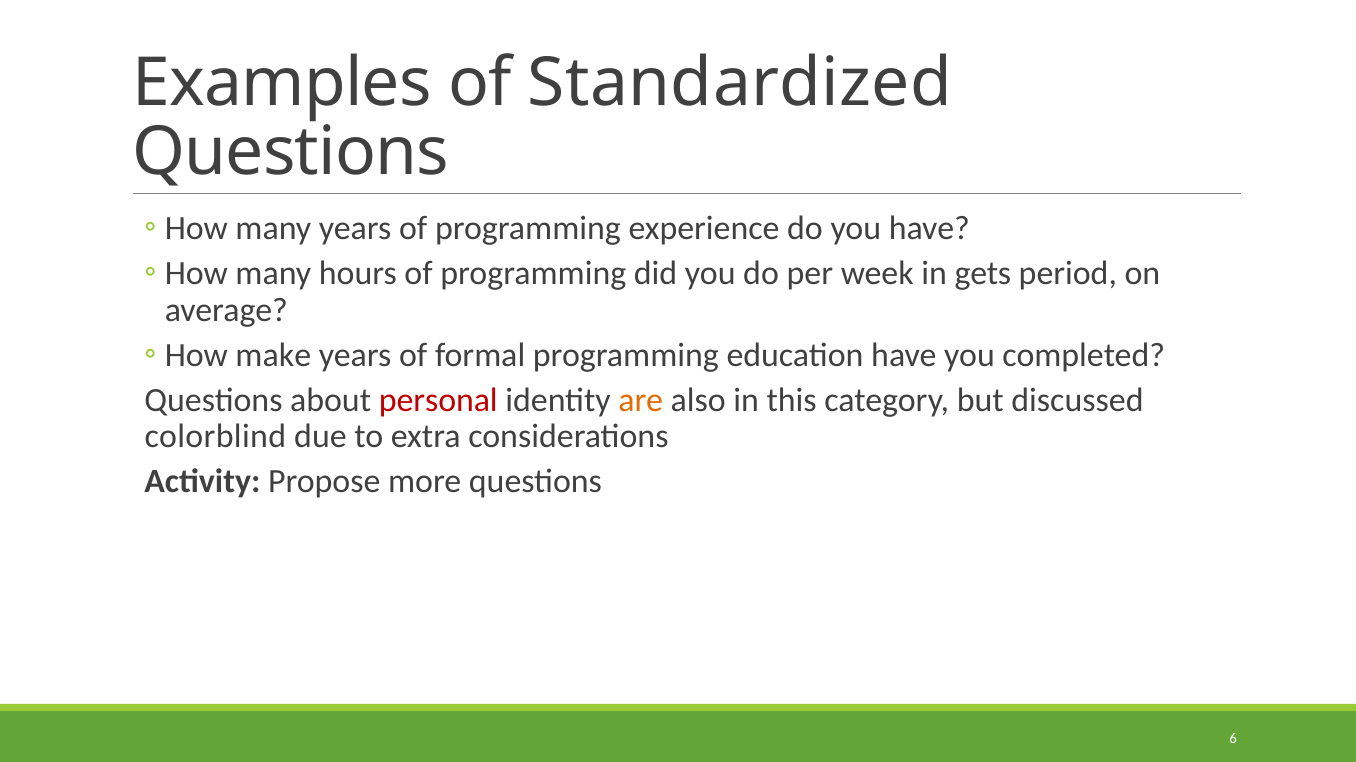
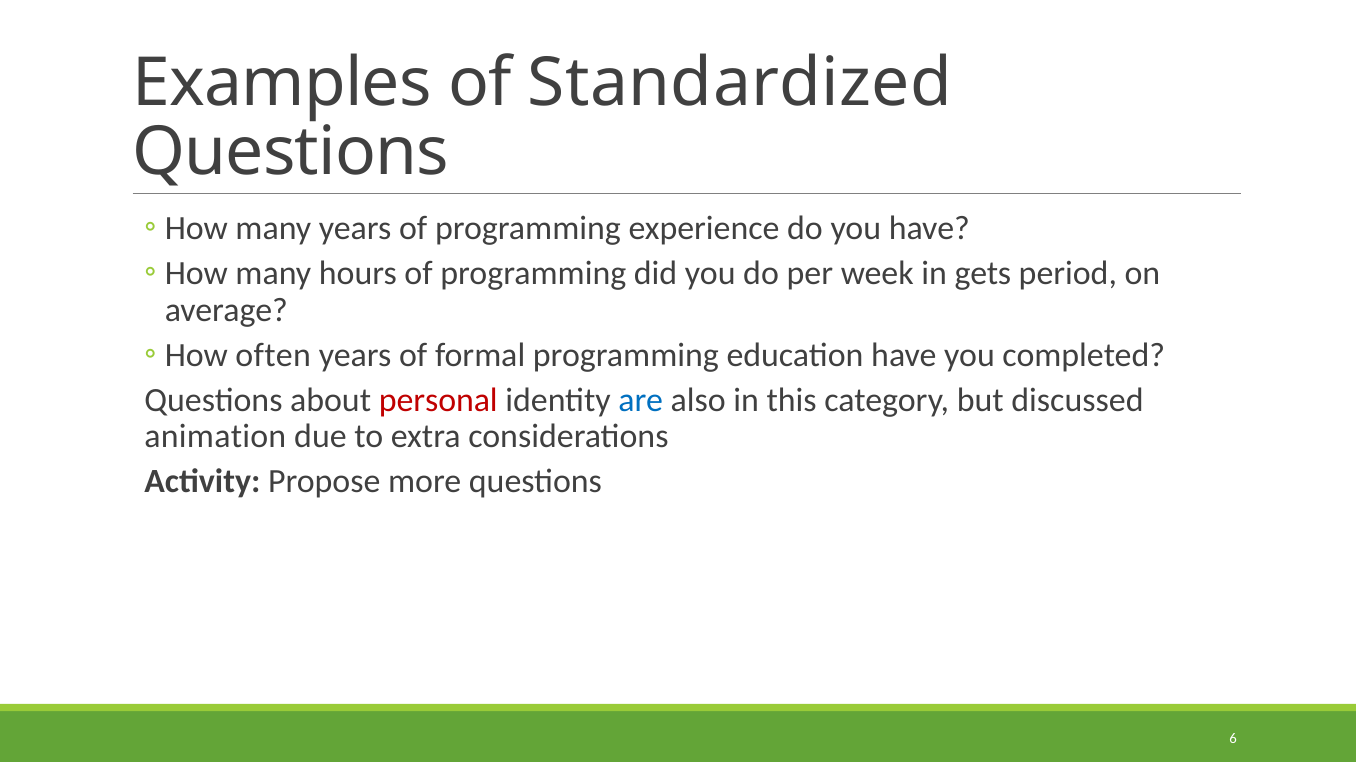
make: make -> often
are colour: orange -> blue
colorblind: colorblind -> animation
